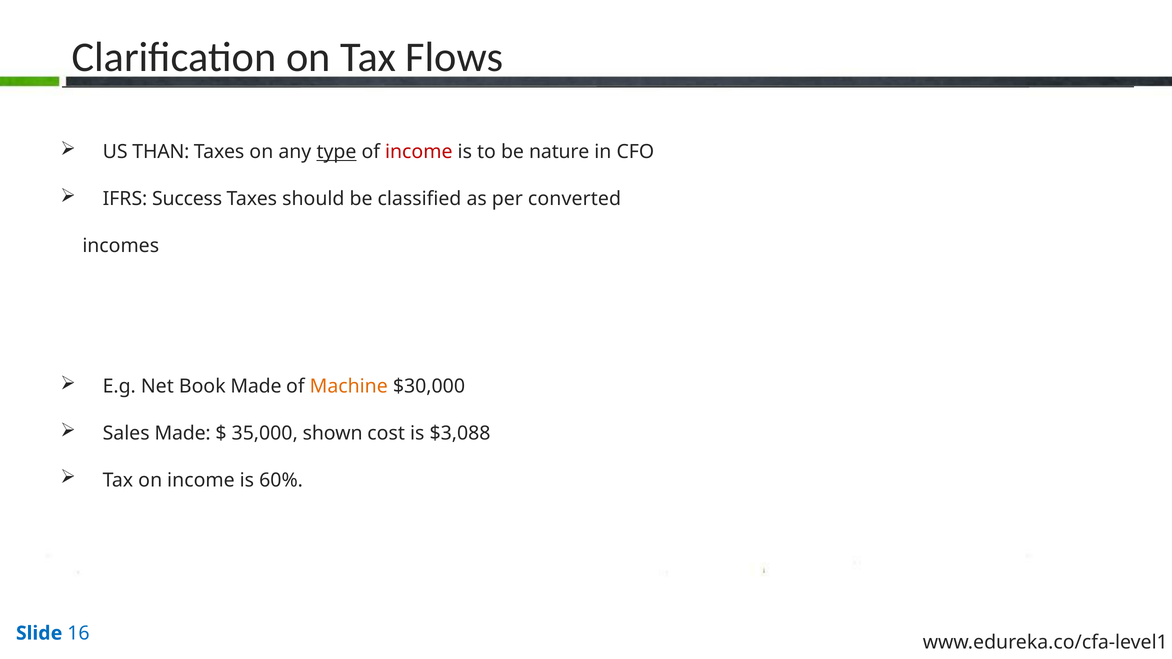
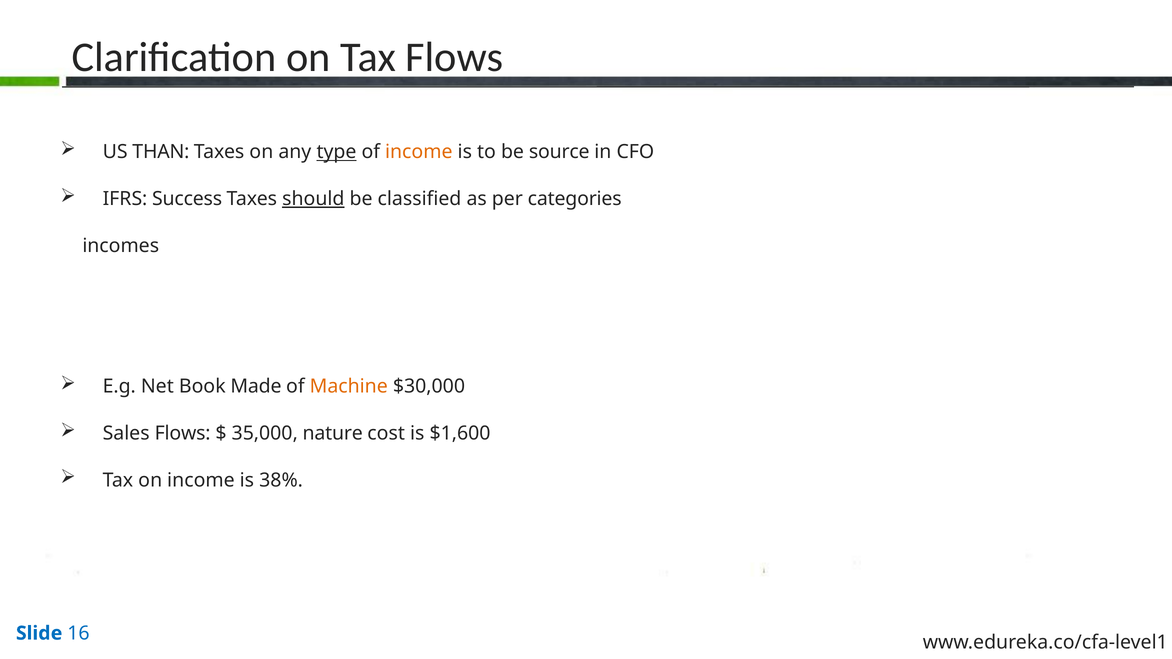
income at (419, 152) colour: red -> orange
nature: nature -> source
should underline: none -> present
converted: converted -> categories
Sales Made: Made -> Flows
shown: shown -> nature
$3,088: $3,088 -> $1,600
60%: 60% -> 38%
